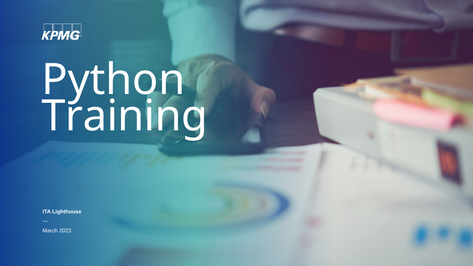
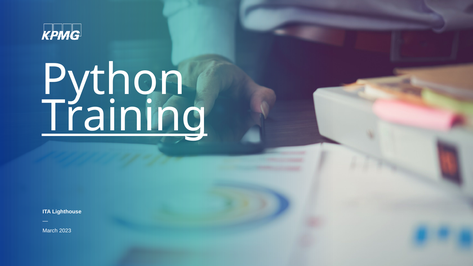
Training underline: none -> present
